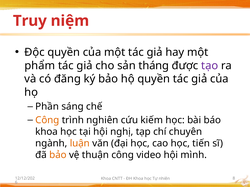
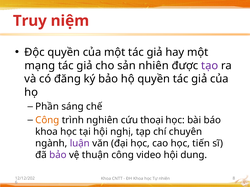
phẩm: phẩm -> mạng
sản tháng: tháng -> nhiên
kiếm: kiếm -> thoại
luận colour: orange -> purple
bảo at (58, 155) colour: orange -> purple
mình: mình -> dung
